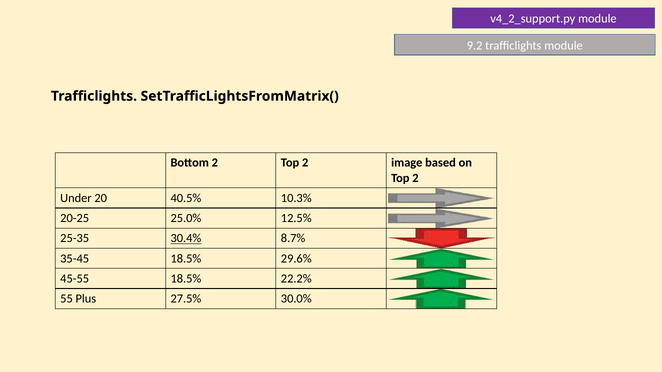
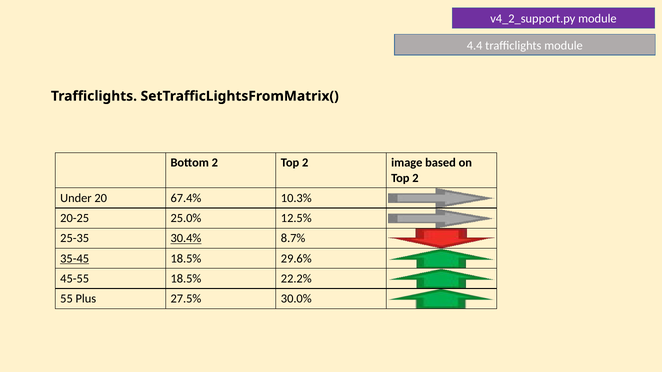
9.2: 9.2 -> 4.4
40.5%: 40.5% -> 67.4%
35-45 underline: none -> present
